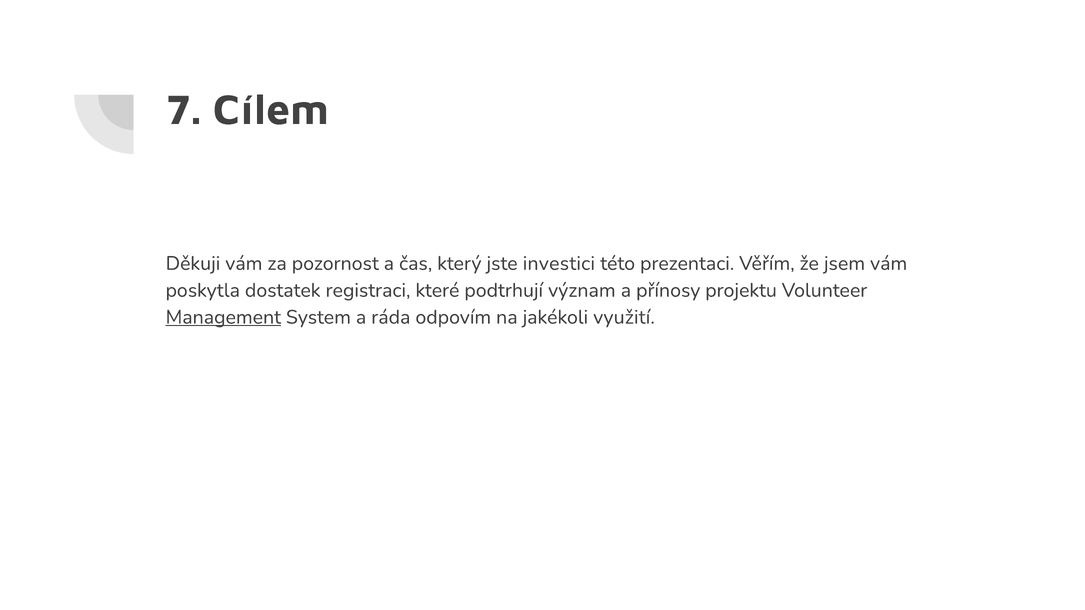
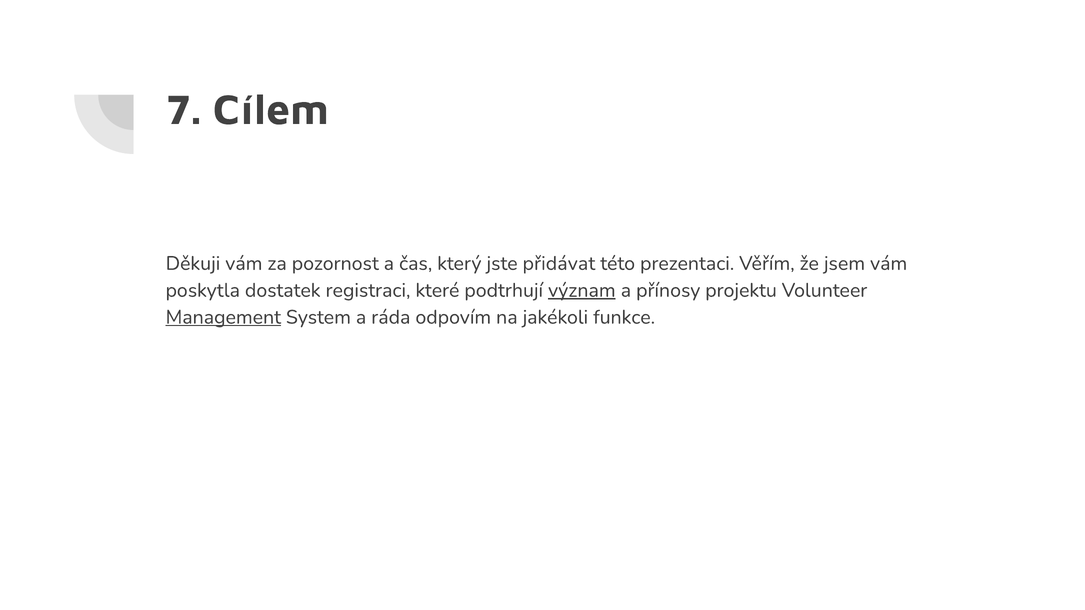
investici: investici -> přidávat
význam underline: none -> present
využití: využití -> funkce
